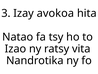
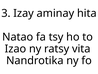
avokoa: avokoa -> aminay
